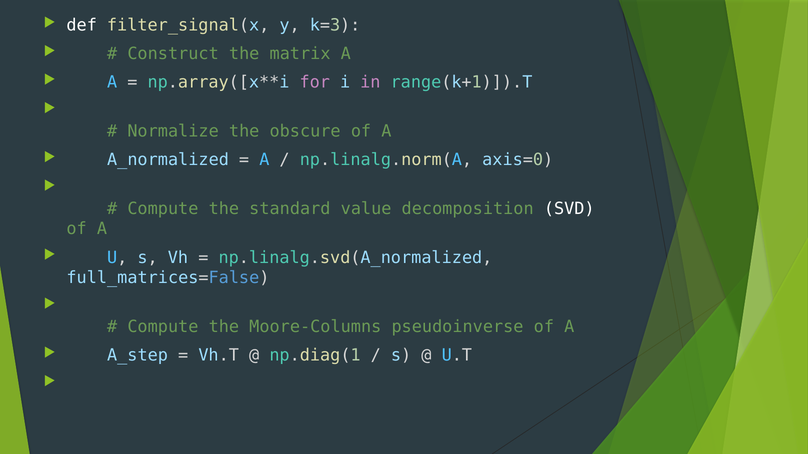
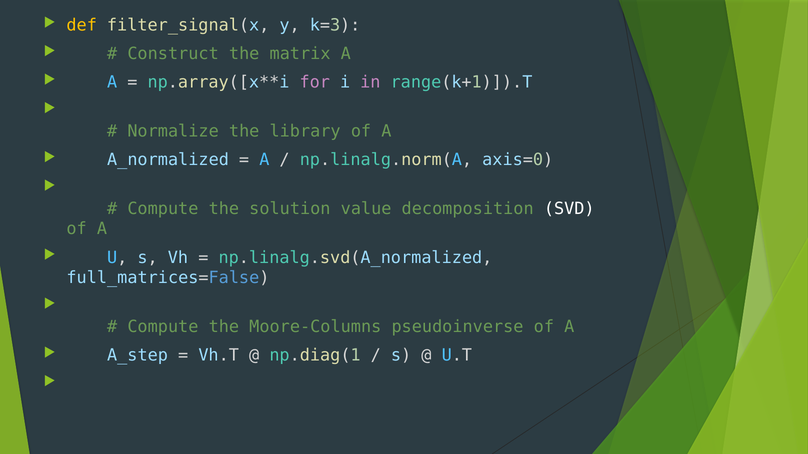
def colour: white -> yellow
obscure: obscure -> library
standard: standard -> solution
